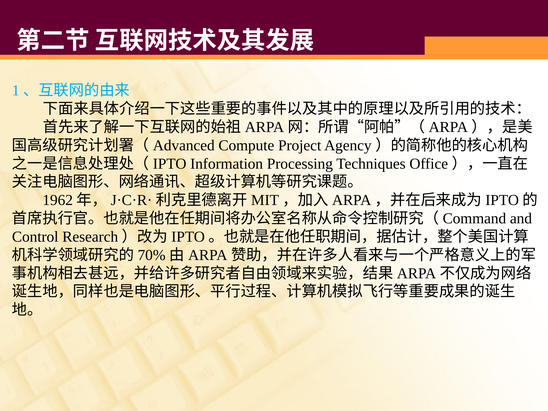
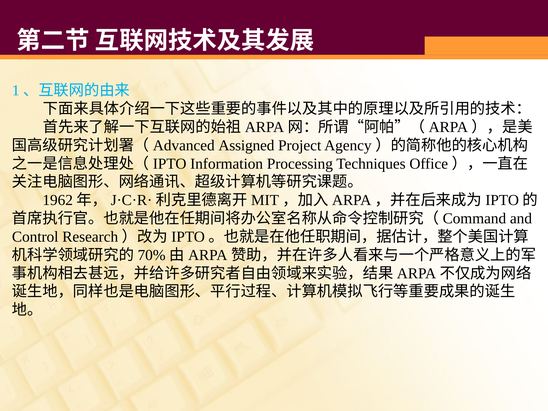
Compute: Compute -> Assigned
